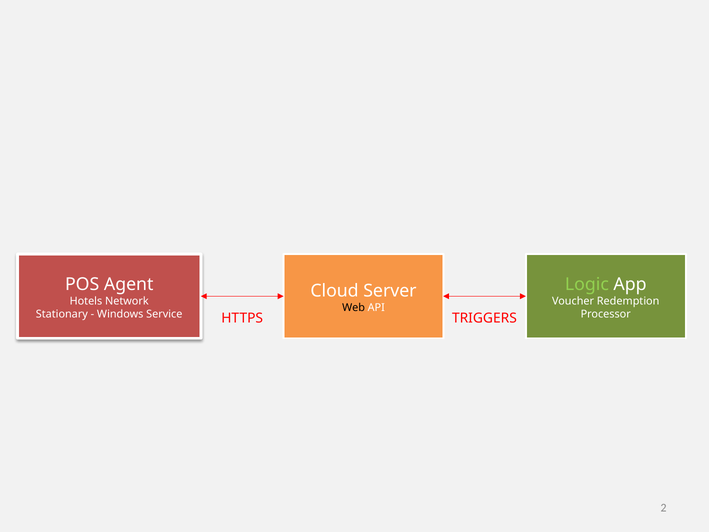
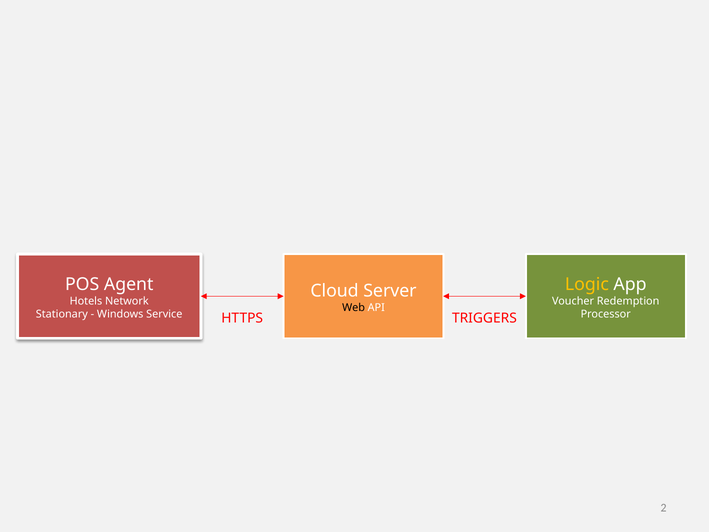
Logic colour: light green -> yellow
